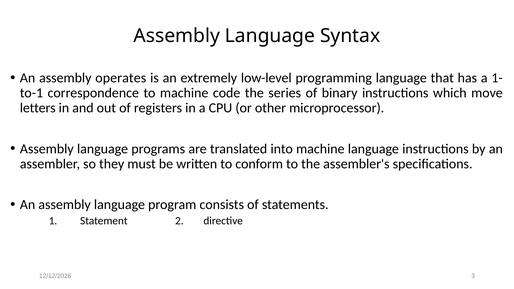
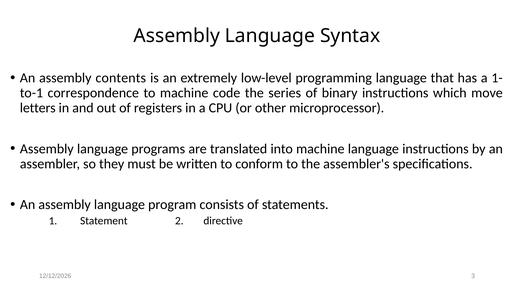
operates: operates -> contents
